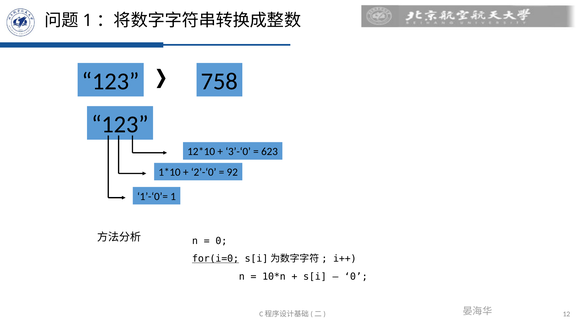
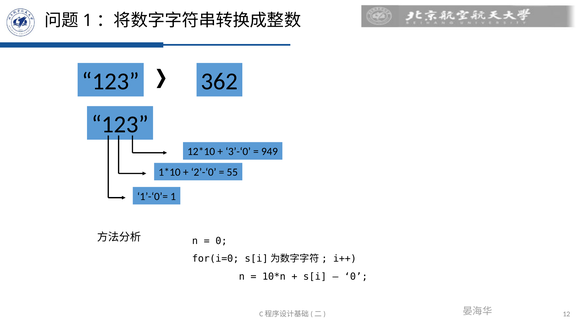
758: 758 -> 362
623: 623 -> 949
92: 92 -> 55
for(i=0 underline: present -> none
